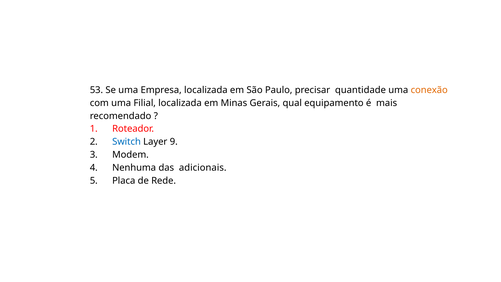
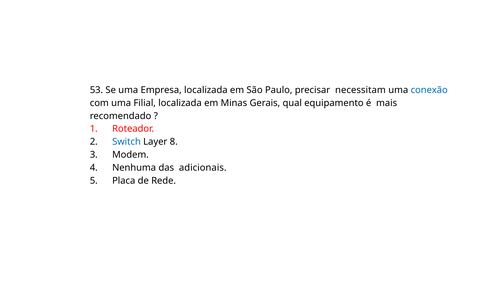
quantidade: quantidade -> necessitam
conexão colour: orange -> blue
9: 9 -> 8
